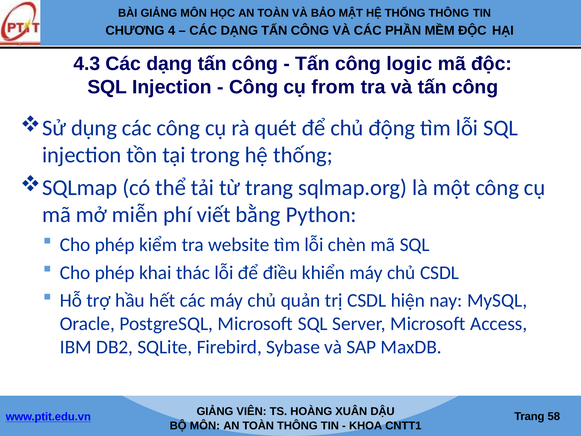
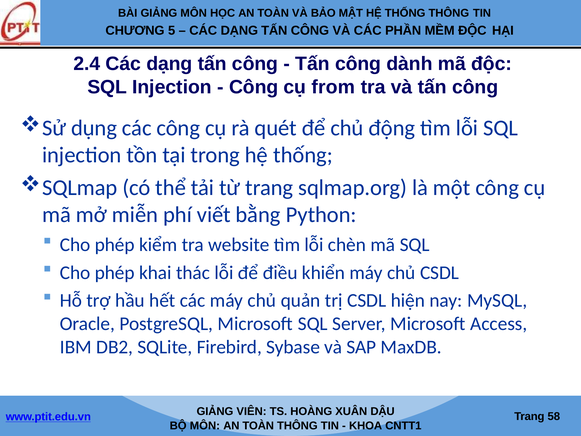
4: 4 -> 5
4.3: 4.3 -> 2.4
logic: logic -> dành
